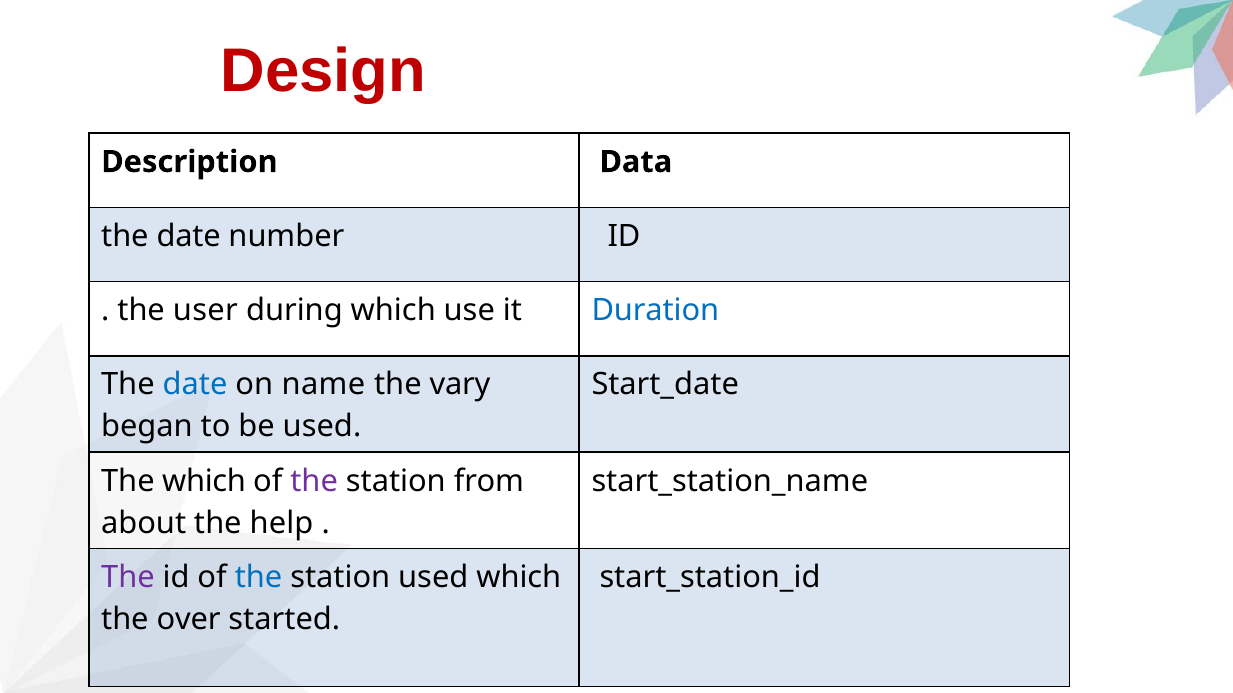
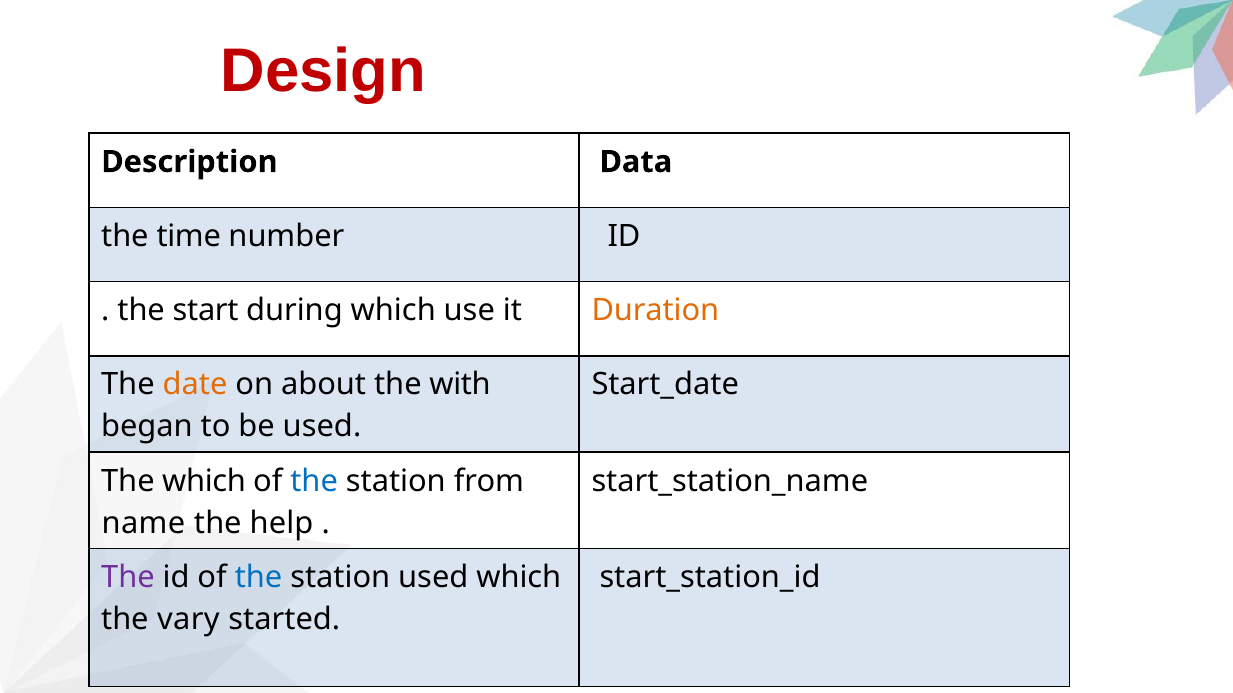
date at (189, 236): date -> time
user: user -> start
Duration colour: blue -> orange
date at (195, 385) colour: blue -> orange
name: name -> about
vary: vary -> with
the at (314, 481) colour: purple -> blue
about: about -> name
over: over -> vary
